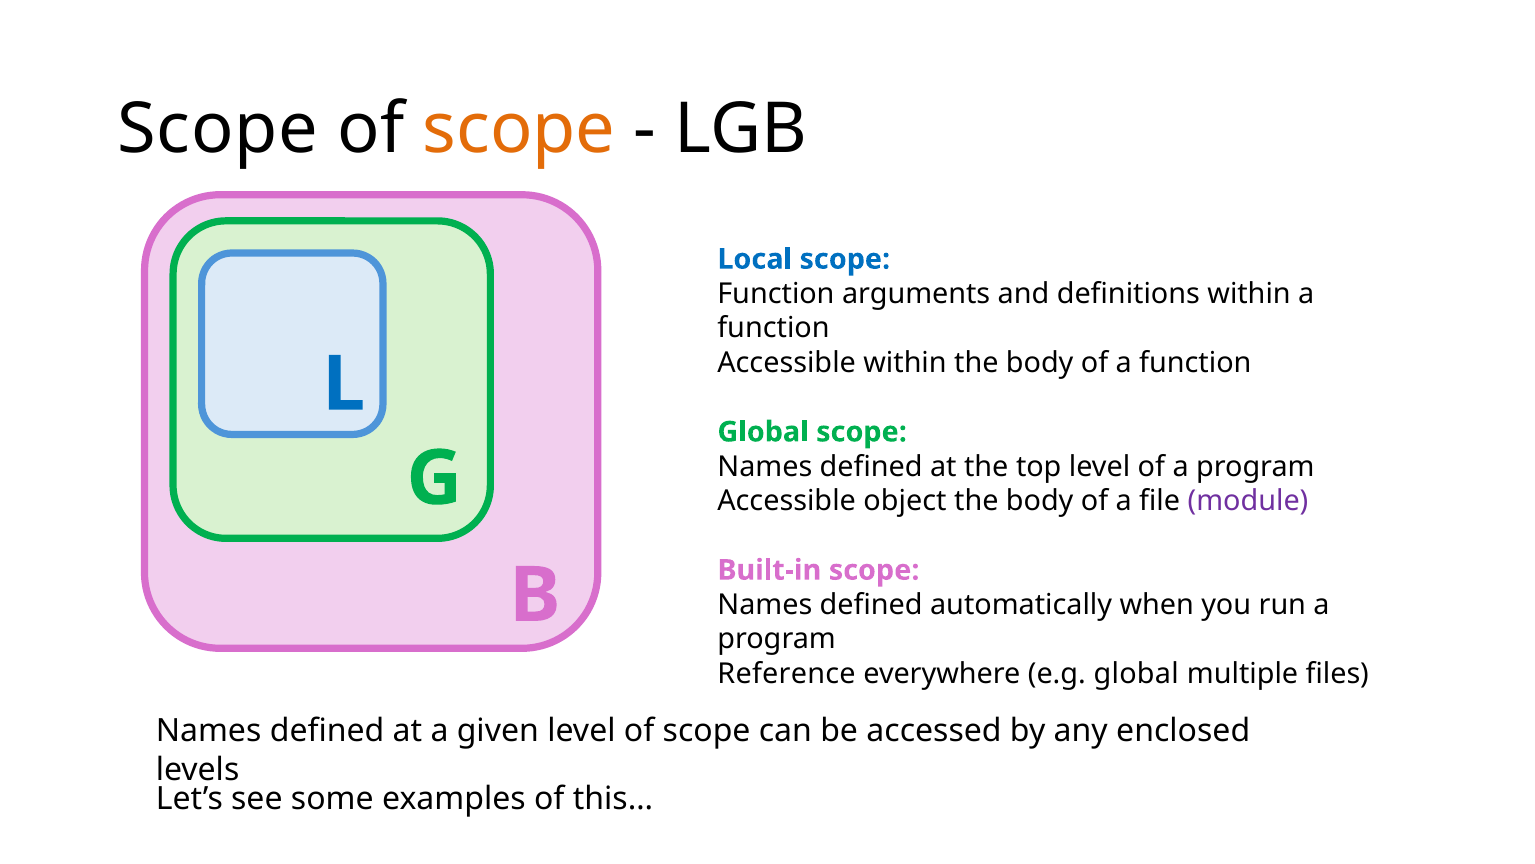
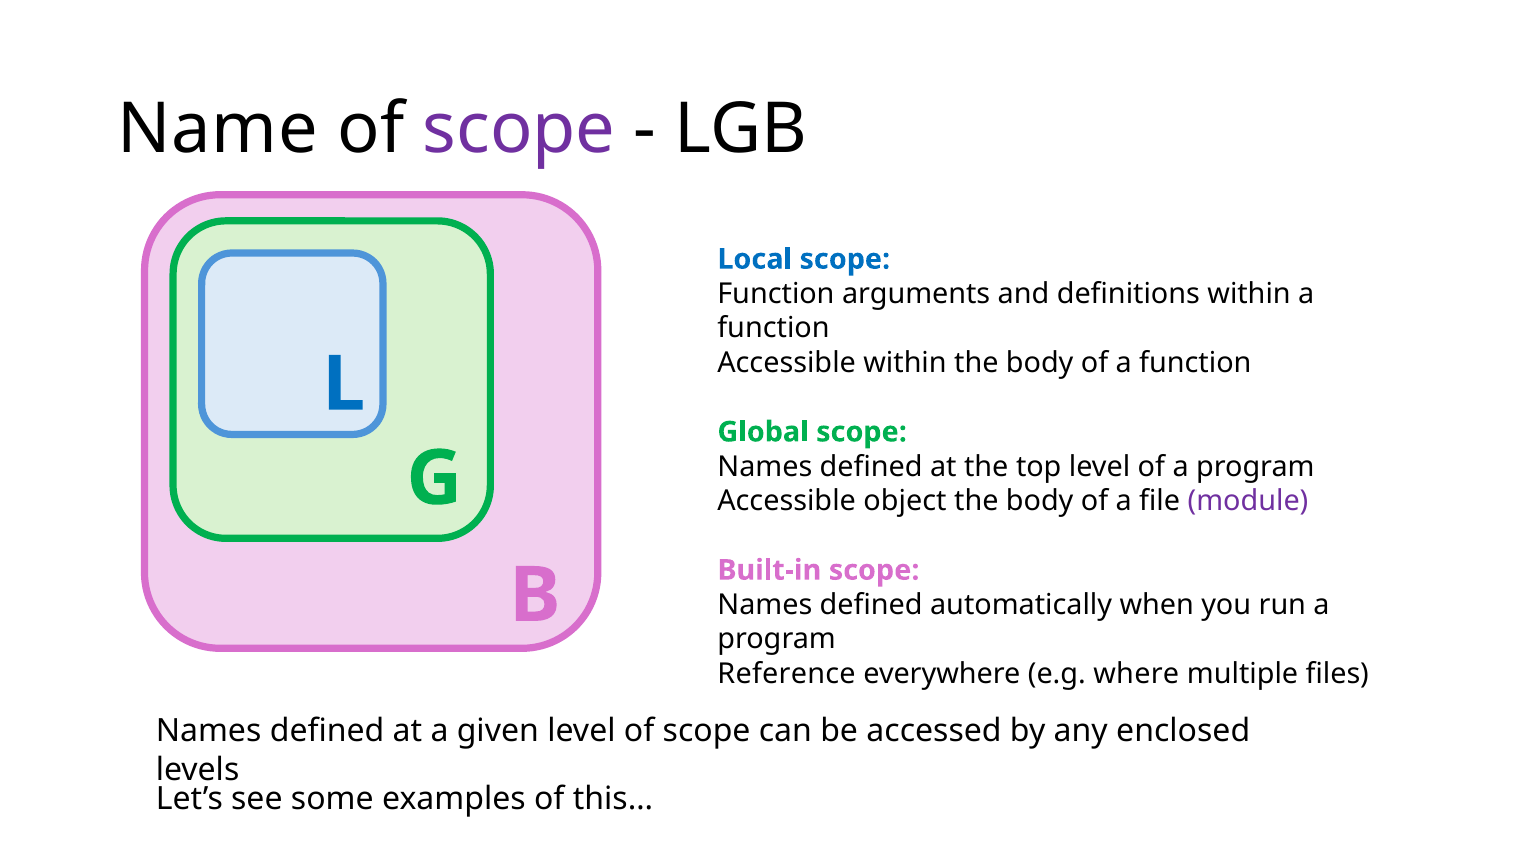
Scope at (218, 129): Scope -> Name
scope at (519, 129) colour: orange -> purple
e.g global: global -> where
